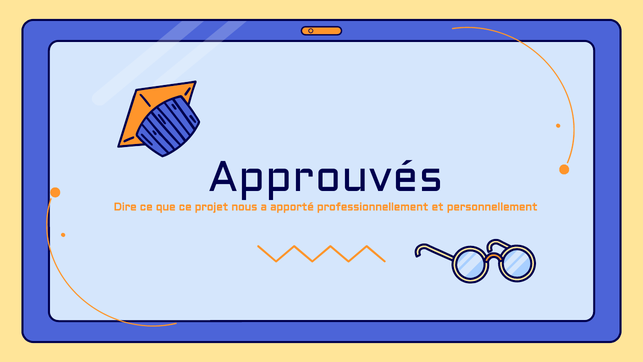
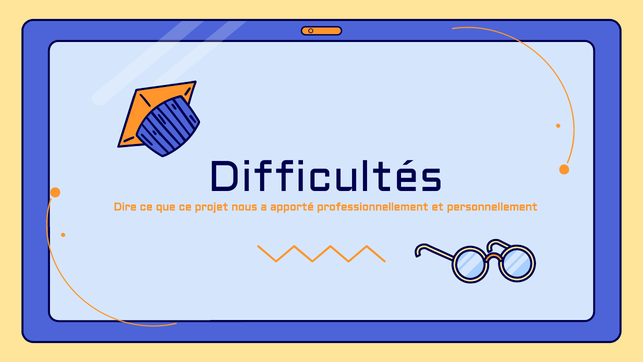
Approuvés: Approuvés -> Difficultés
